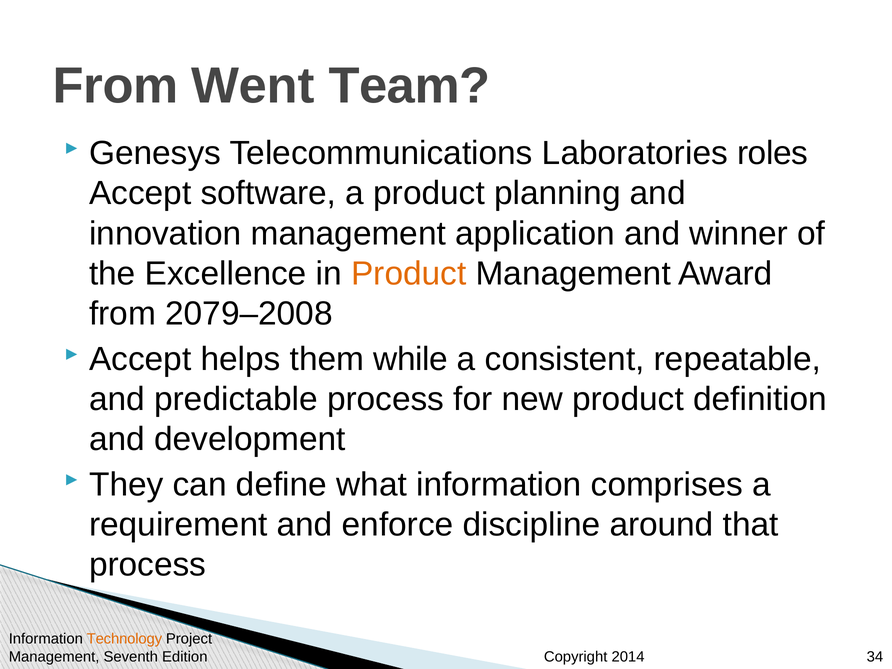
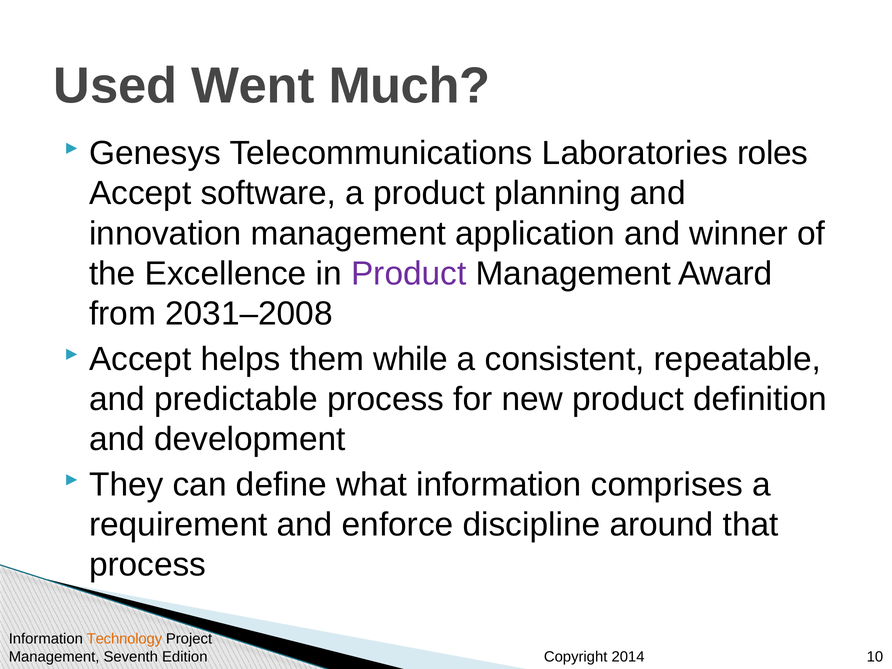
From at (116, 86): From -> Used
Team: Team -> Much
Product at (409, 274) colour: orange -> purple
2079–2008: 2079–2008 -> 2031–2008
34: 34 -> 10
